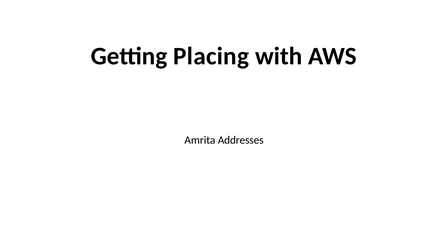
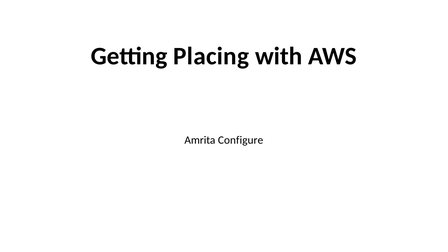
Addresses: Addresses -> Configure
